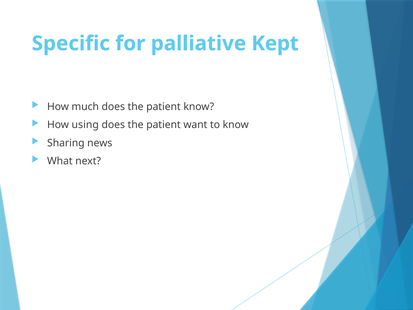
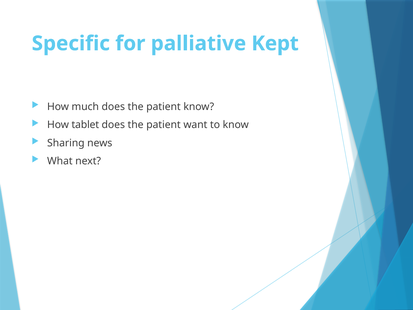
using: using -> tablet
